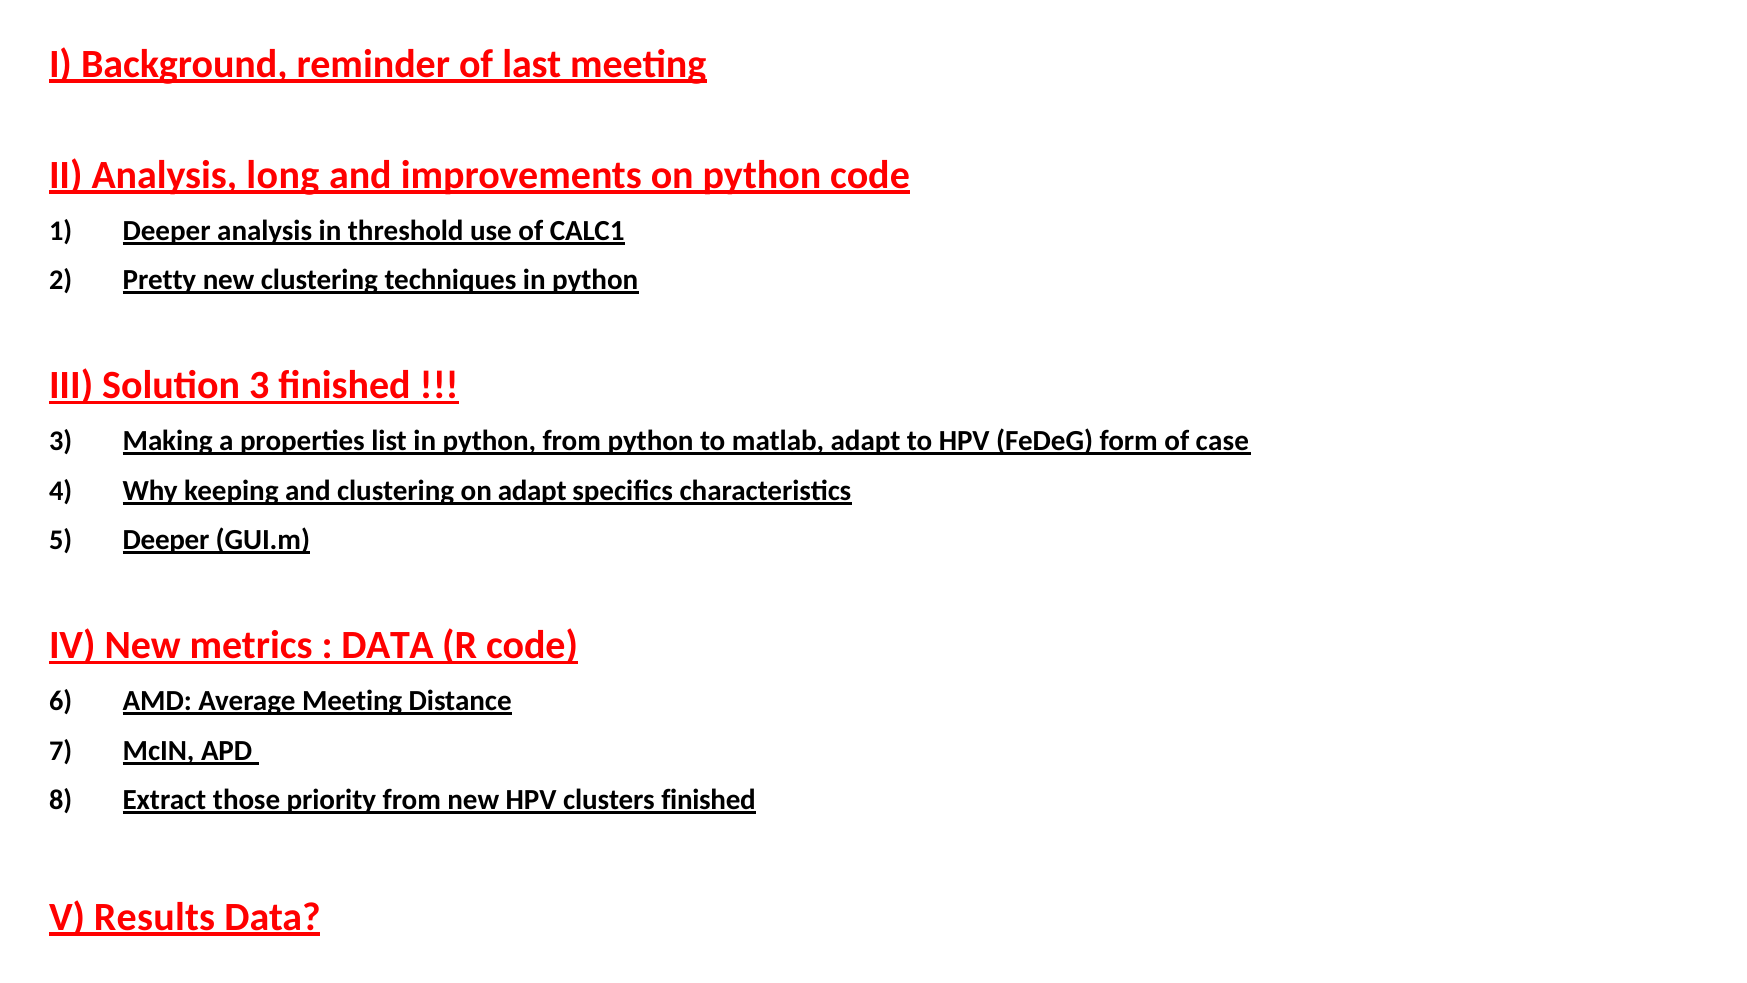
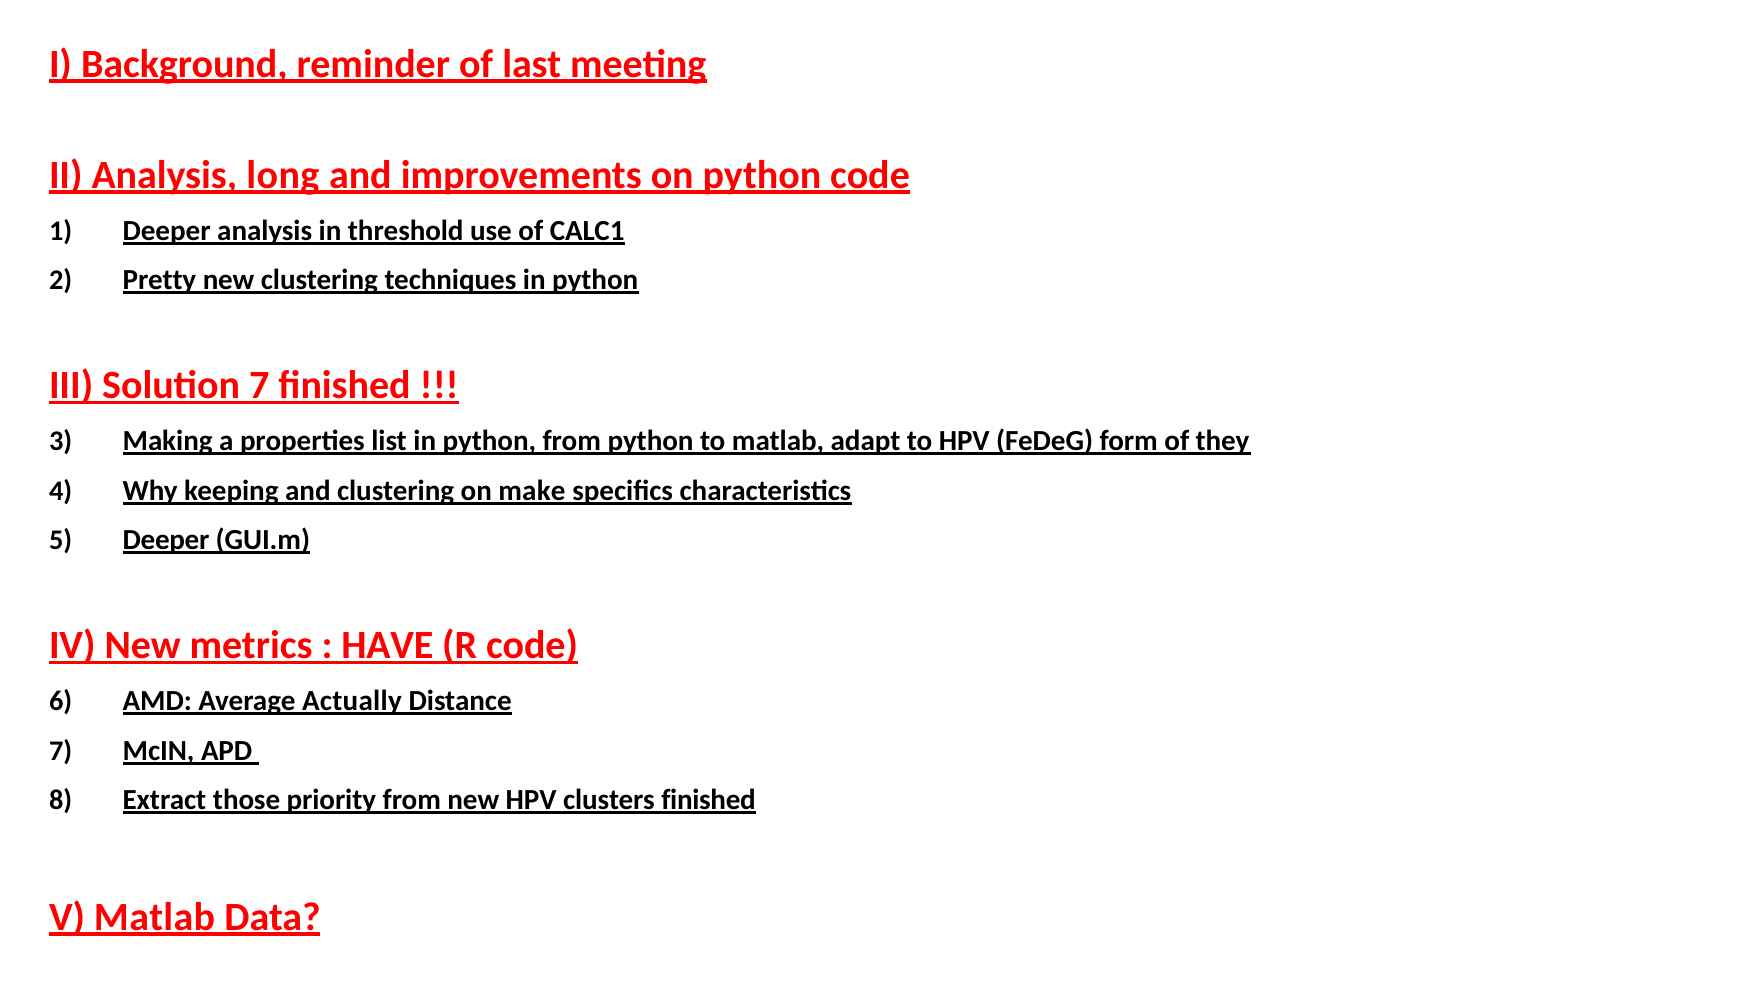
Solution 3: 3 -> 7
case: case -> they
on adapt: adapt -> make
DATA at (388, 645): DATA -> HAVE
Average Meeting: Meeting -> Actually
V Results: Results -> Matlab
